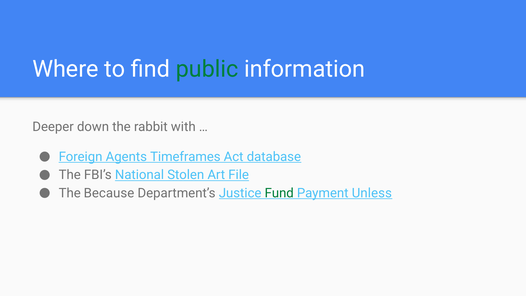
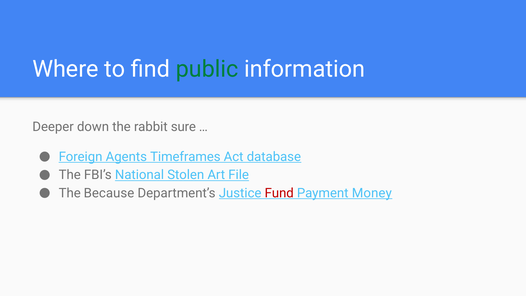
with: with -> sure
Fund colour: green -> red
Unless: Unless -> Money
